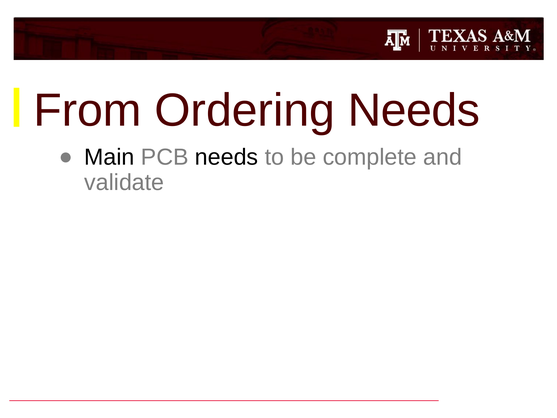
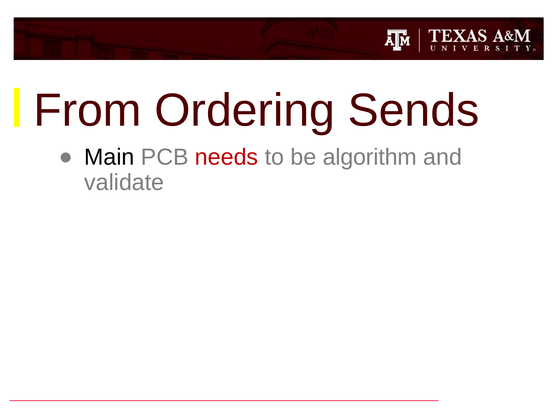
Ordering Needs: Needs -> Sends
needs at (227, 157) colour: black -> red
complete: complete -> algorithm
